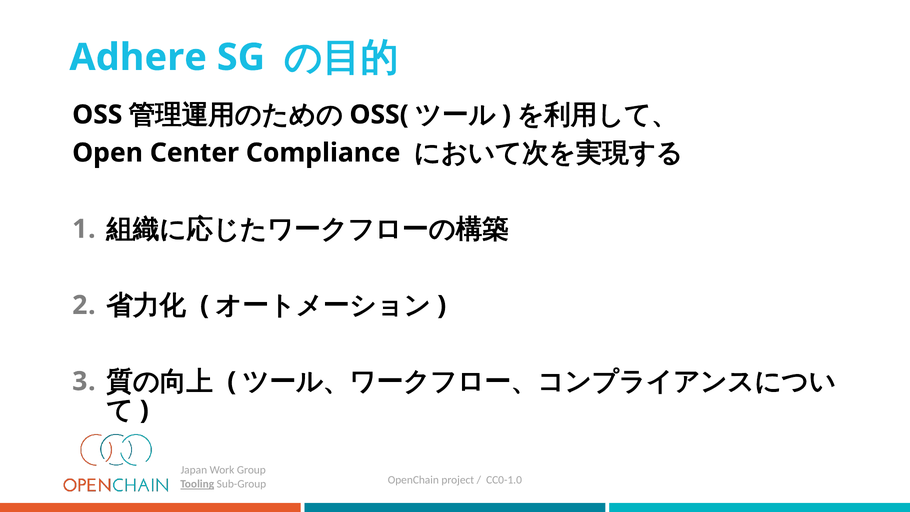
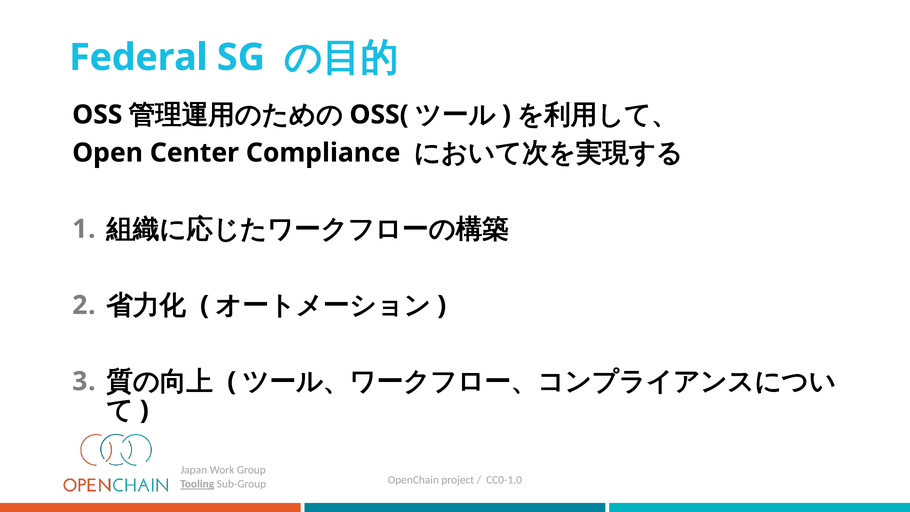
Adhere: Adhere -> Federal
